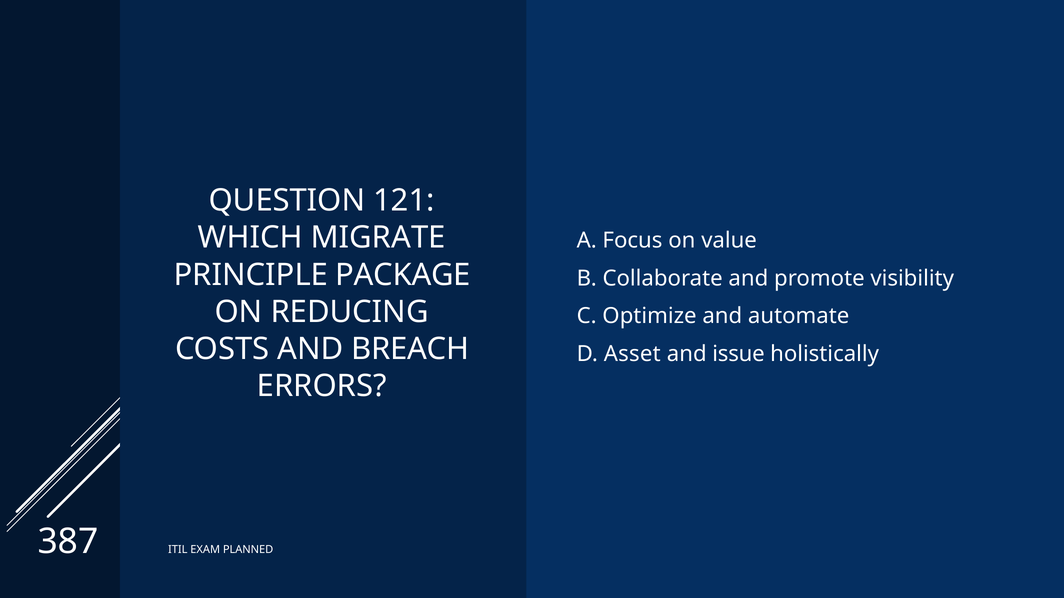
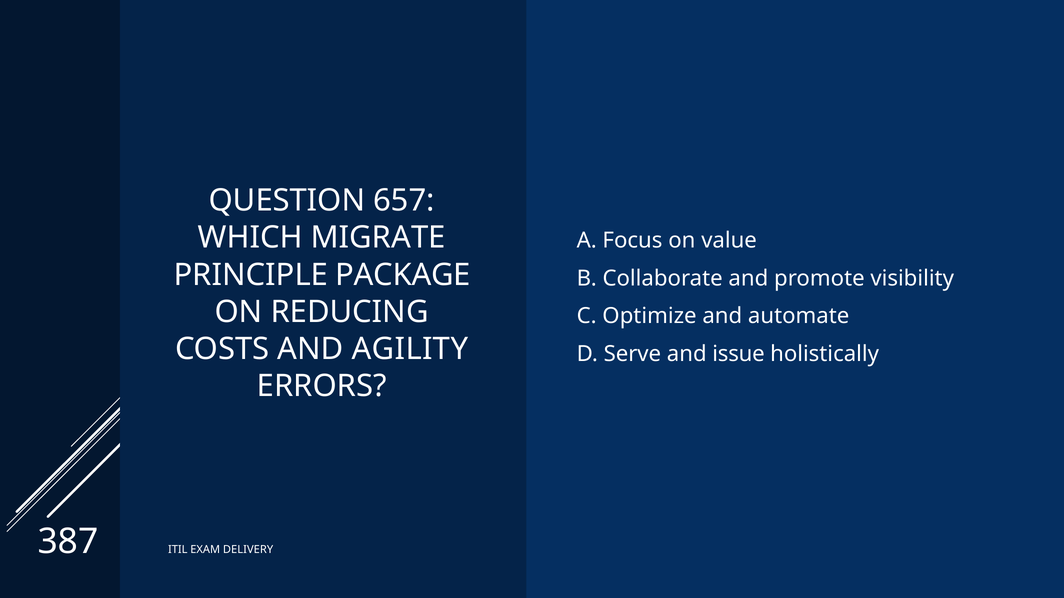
121: 121 -> 657
BREACH: BREACH -> AGILITY
Asset: Asset -> Serve
PLANNED: PLANNED -> DELIVERY
